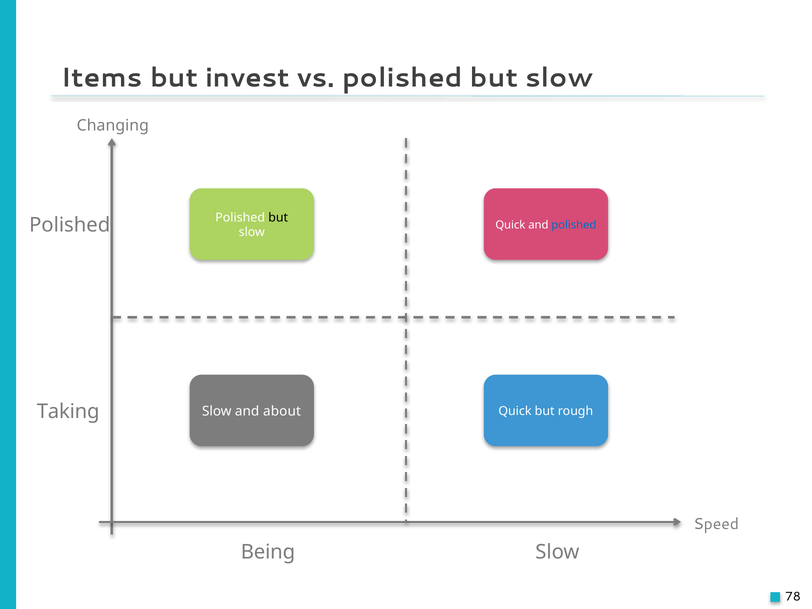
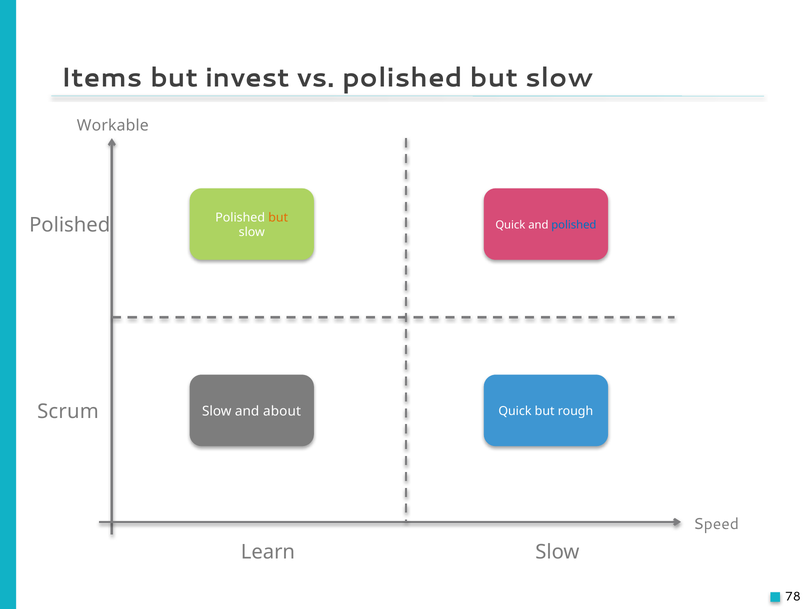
Changing: Changing -> Workable
but at (278, 217) colour: black -> orange
Taking: Taking -> Scrum
Being: Being -> Learn
